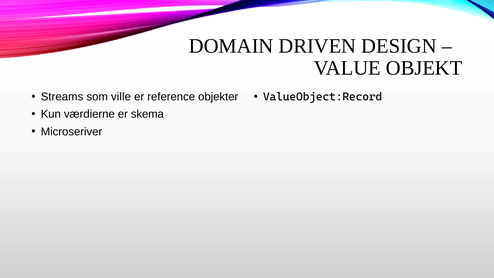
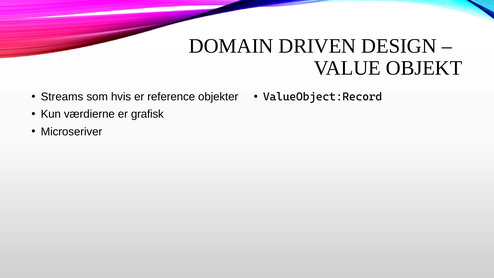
ville: ville -> hvis
skema: skema -> grafisk
